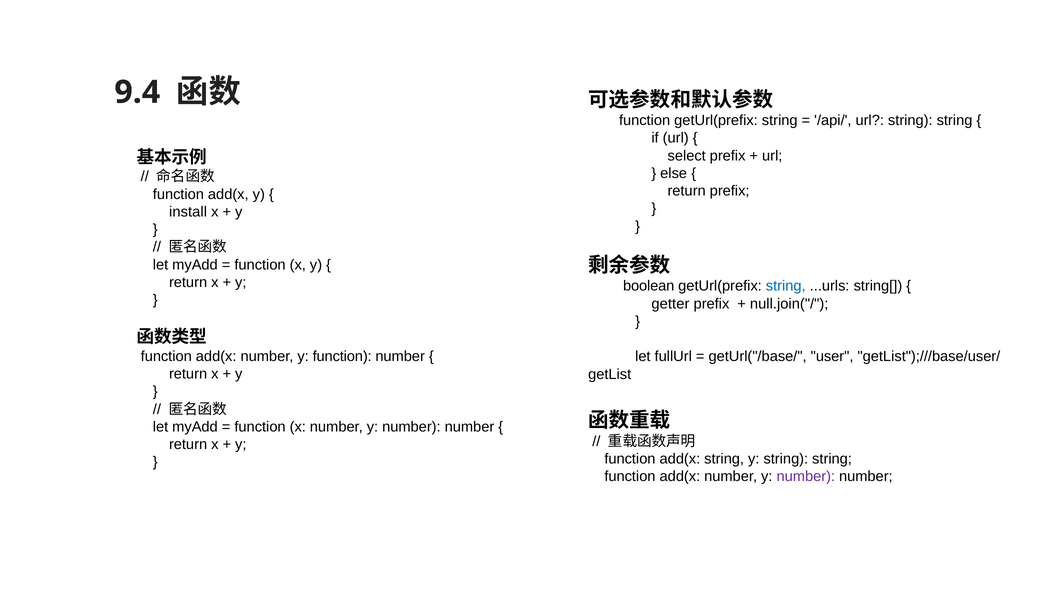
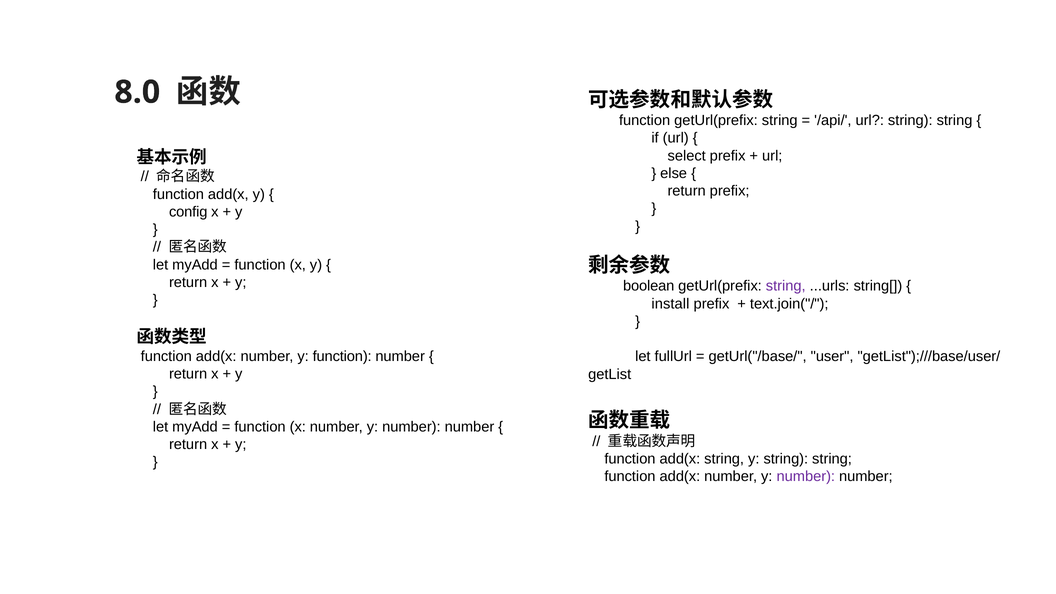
9.4: 9.4 -> 8.0
install: install -> config
string at (786, 286) colour: blue -> purple
getter: getter -> install
null.join("/: null.join("/ -> text.join("/
